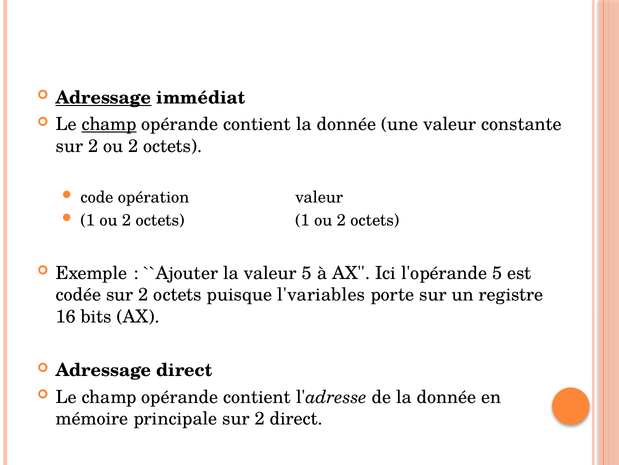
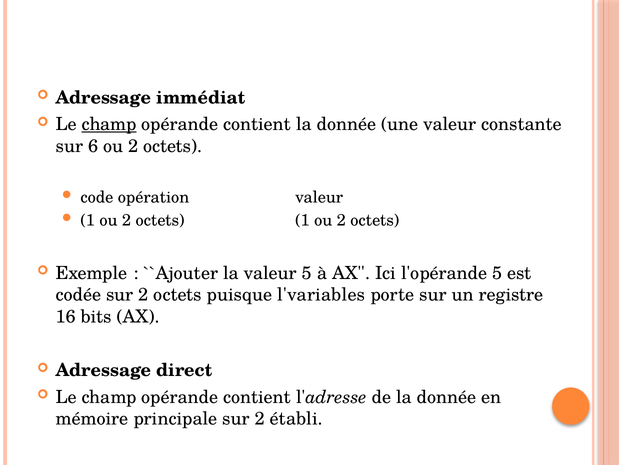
Adressage at (104, 97) underline: present -> none
2 at (93, 146): 2 -> 6
2 direct: direct -> établi
